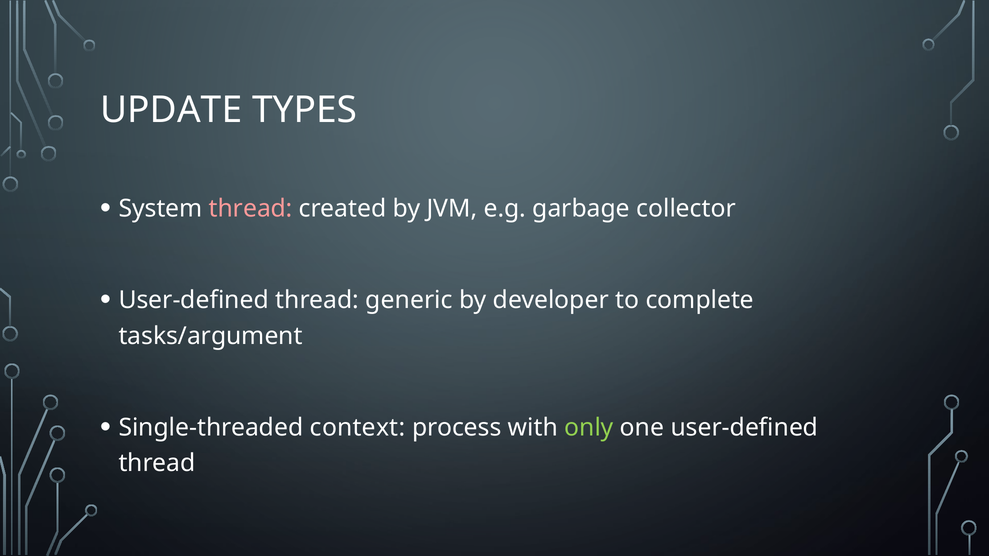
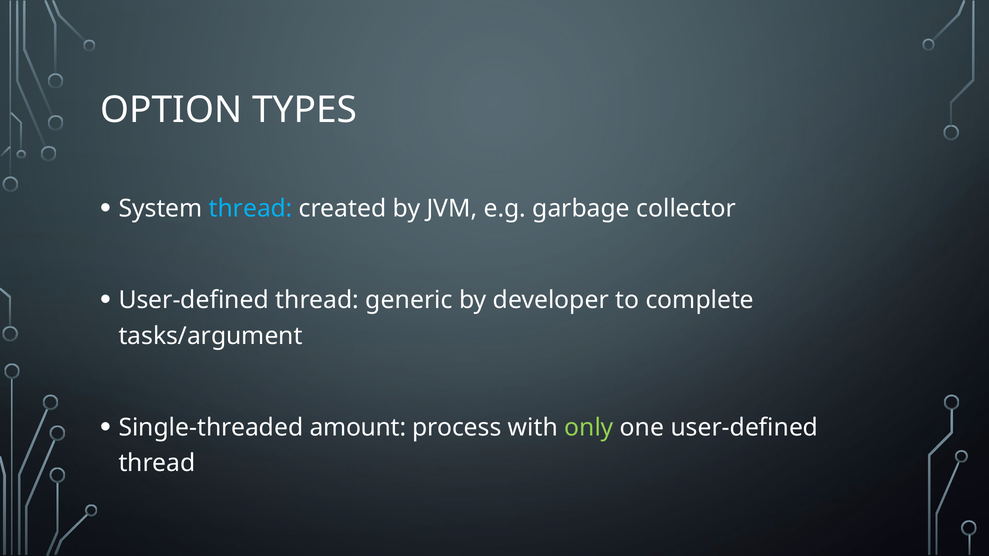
UPDATE: UPDATE -> OPTION
thread at (251, 209) colour: pink -> light blue
context: context -> amount
